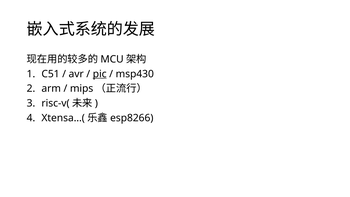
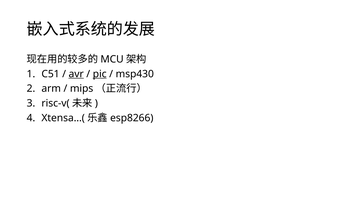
avr underline: none -> present
